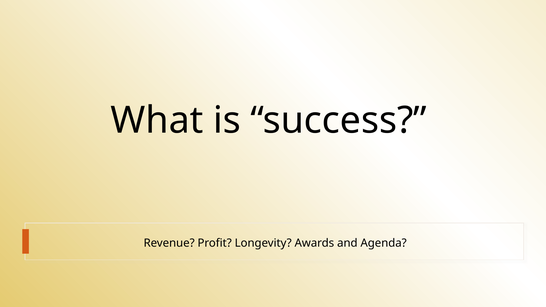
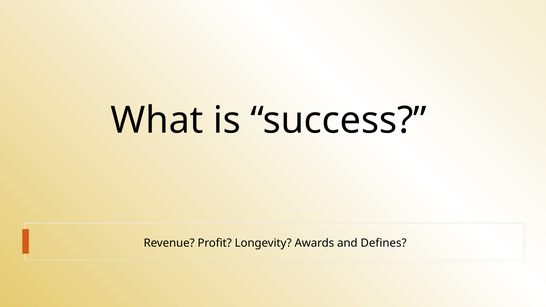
Agenda: Agenda -> Defines
